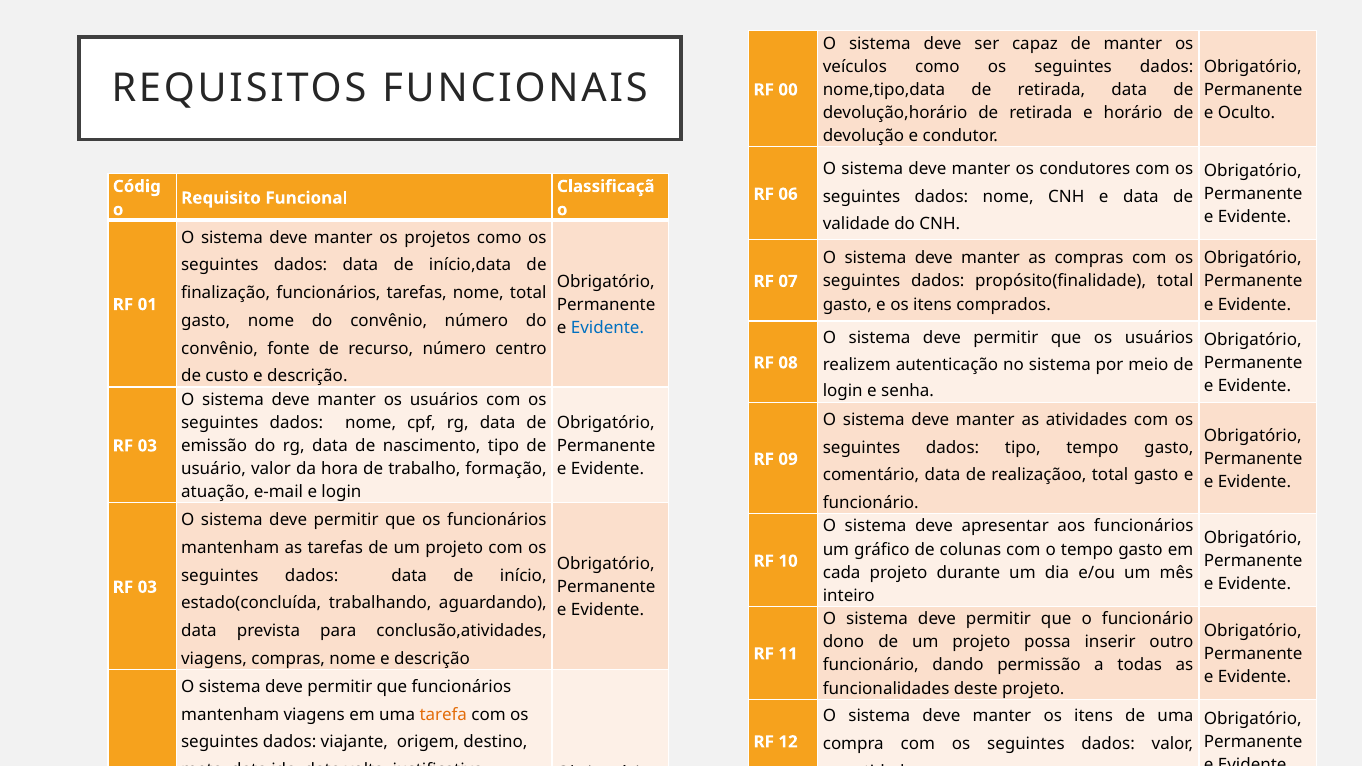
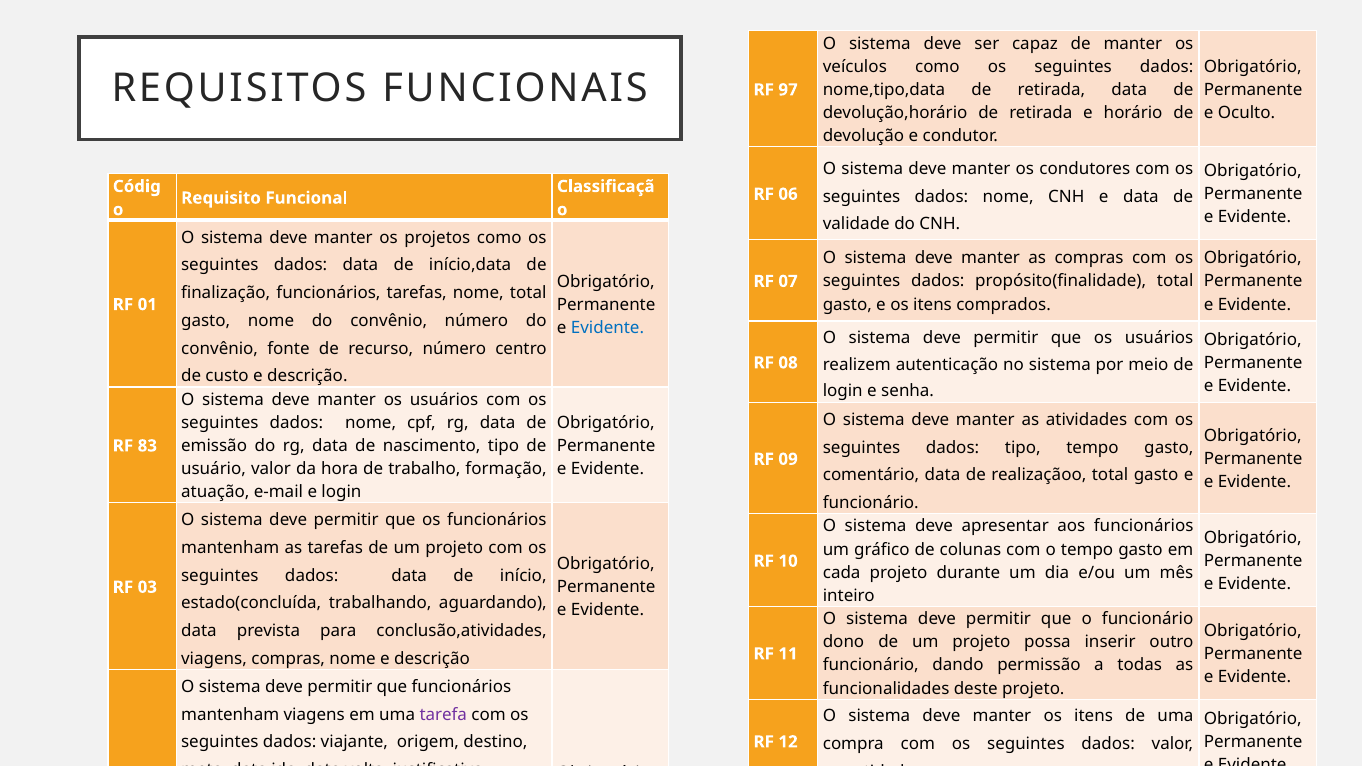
00: 00 -> 97
03 at (147, 446): 03 -> 83
tarefa colour: orange -> purple
